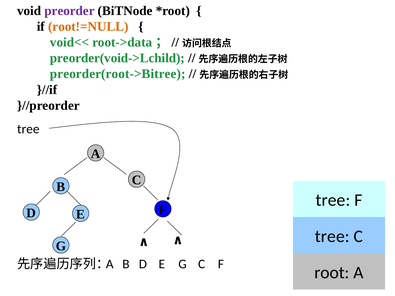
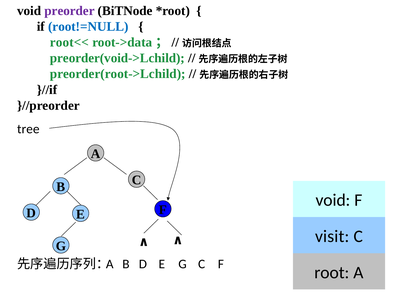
root!=NULL colour: orange -> blue
void<<: void<< -> root<<
preorder(root->Bitree: preorder(root->Bitree -> preorder(root->Lchild
tree at (333, 200): tree -> void
tree at (332, 237): tree -> visit
